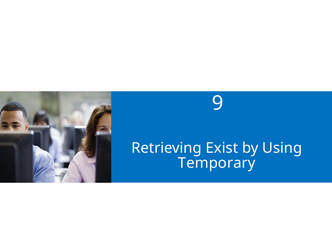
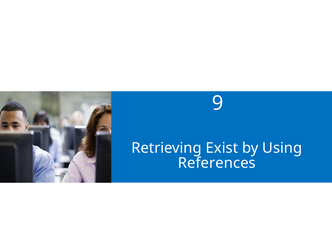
Temporary: Temporary -> References
